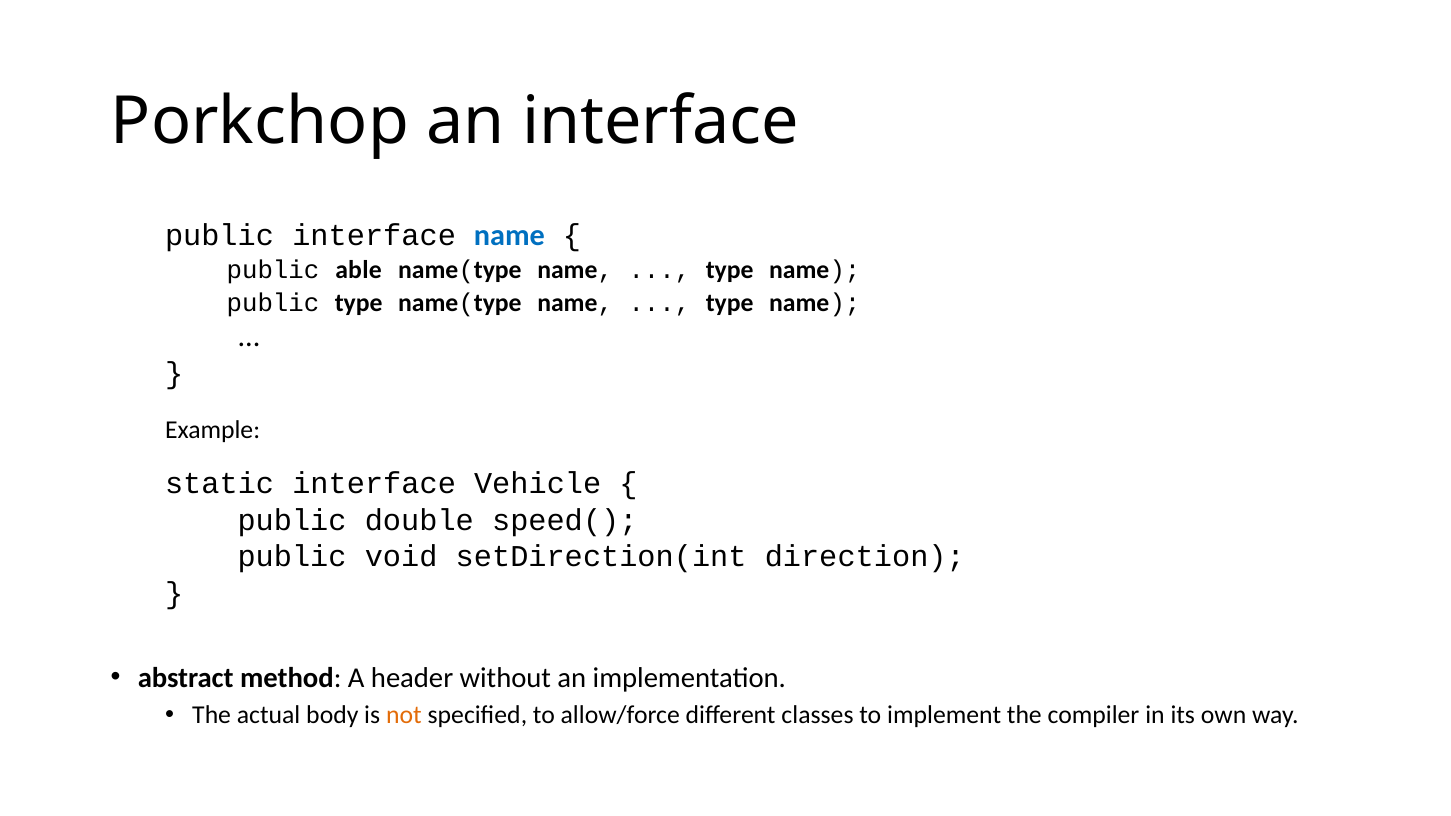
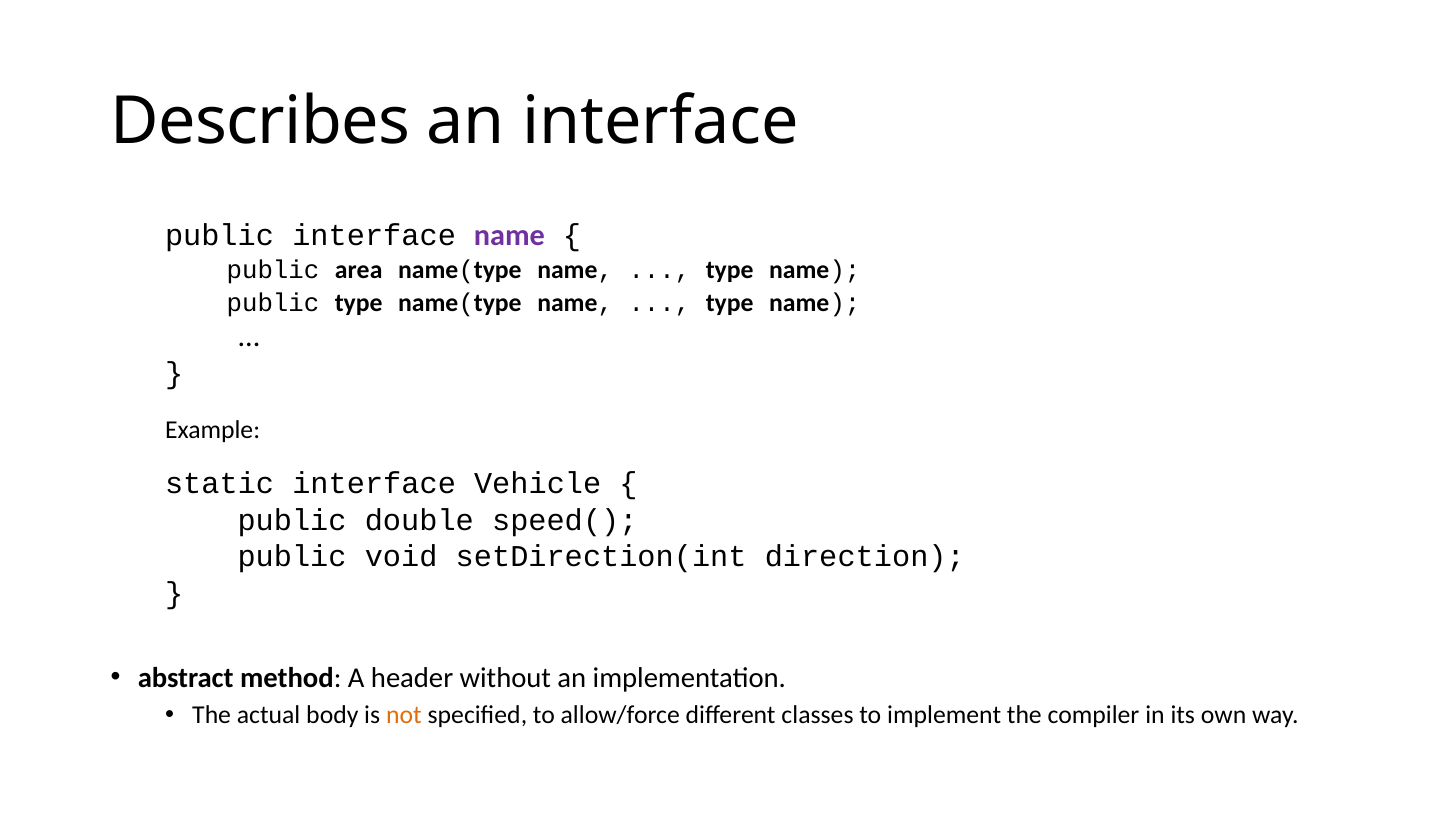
Porkchop: Porkchop -> Describes
name at (509, 236) colour: blue -> purple
able: able -> area
